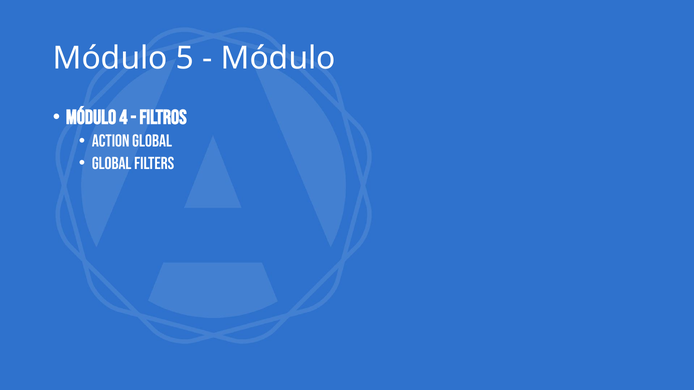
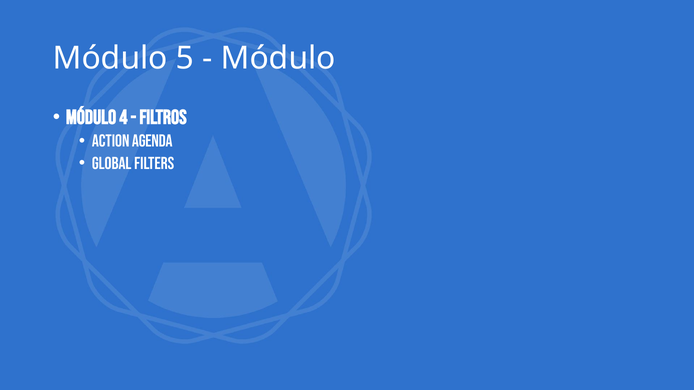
Action Global: Global -> Agenda
